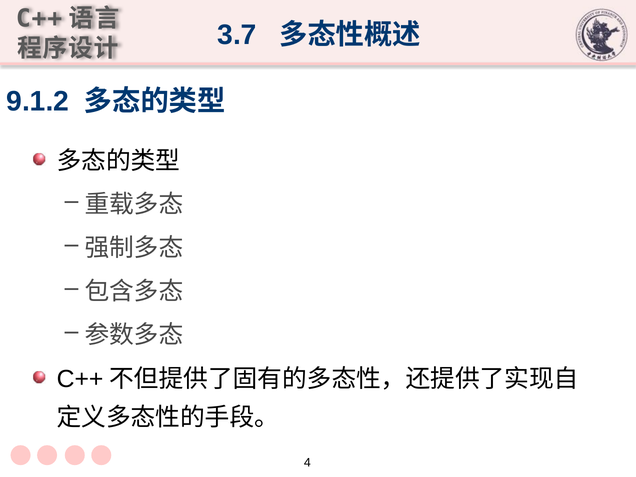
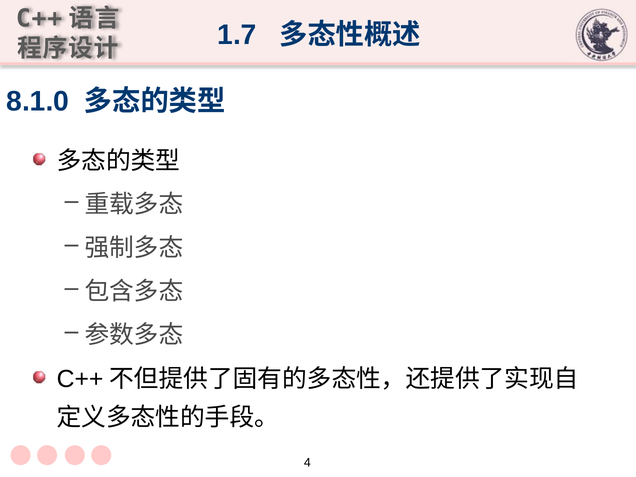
3.7: 3.7 -> 1.7
9.1.2: 9.1.2 -> 8.1.0
